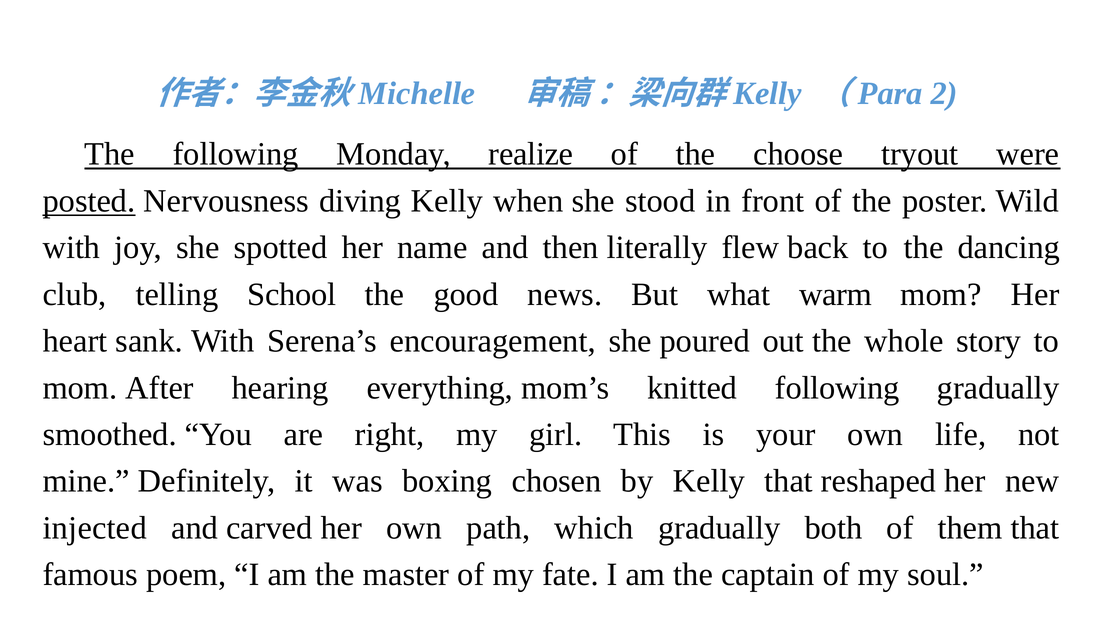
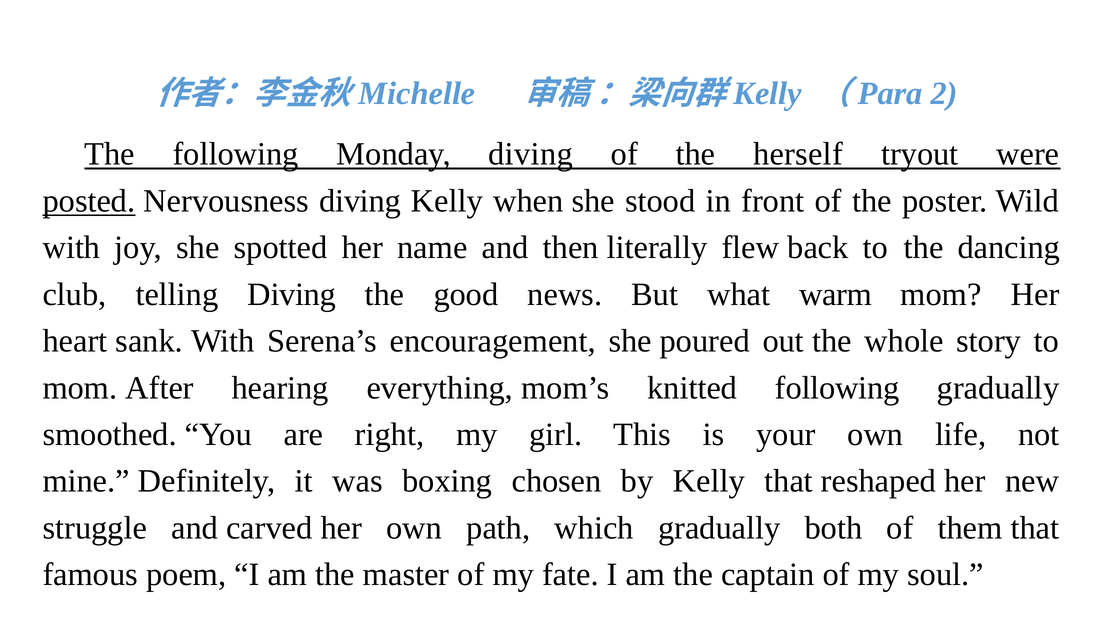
Monday realize: realize -> diving
choose: choose -> herself
telling School: School -> Diving
injected: injected -> struggle
